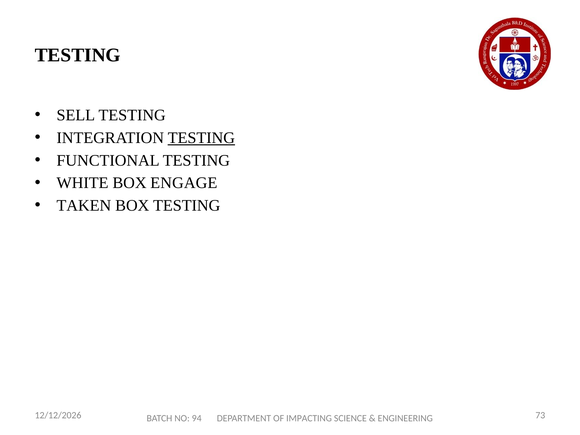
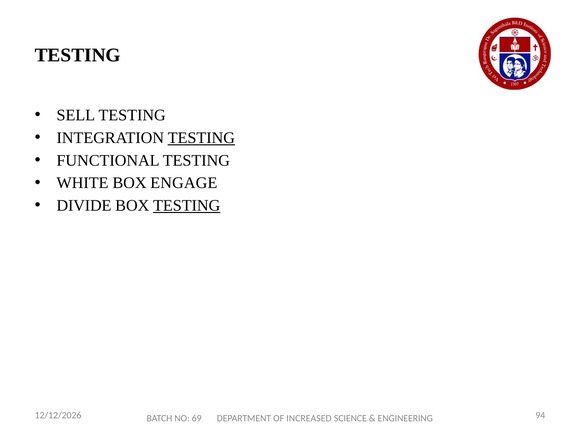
TAKEN: TAKEN -> DIVIDE
TESTING at (187, 206) underline: none -> present
73: 73 -> 94
94: 94 -> 69
IMPACTING: IMPACTING -> INCREASED
